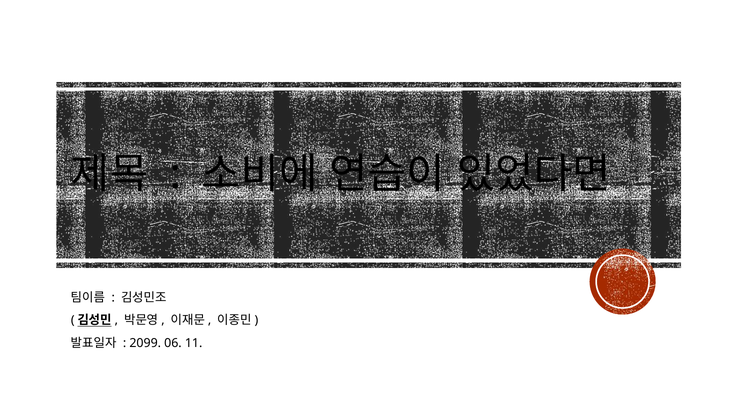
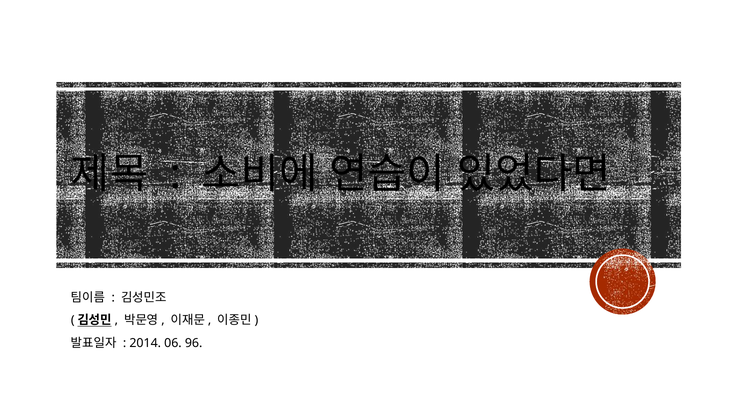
2099: 2099 -> 2014
11: 11 -> 96
